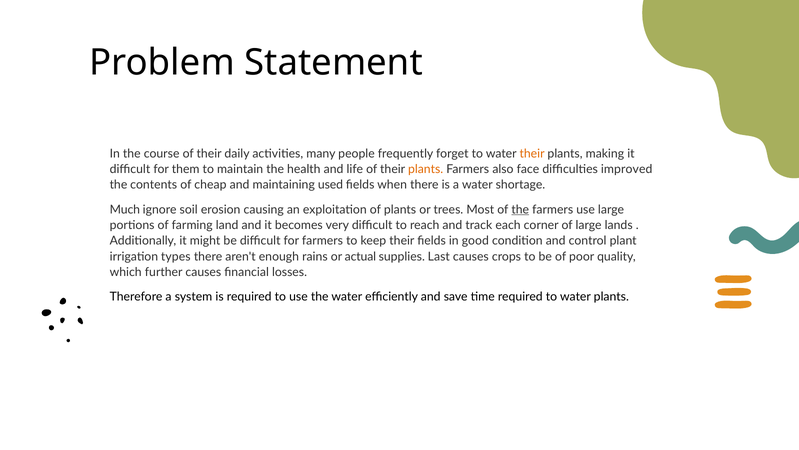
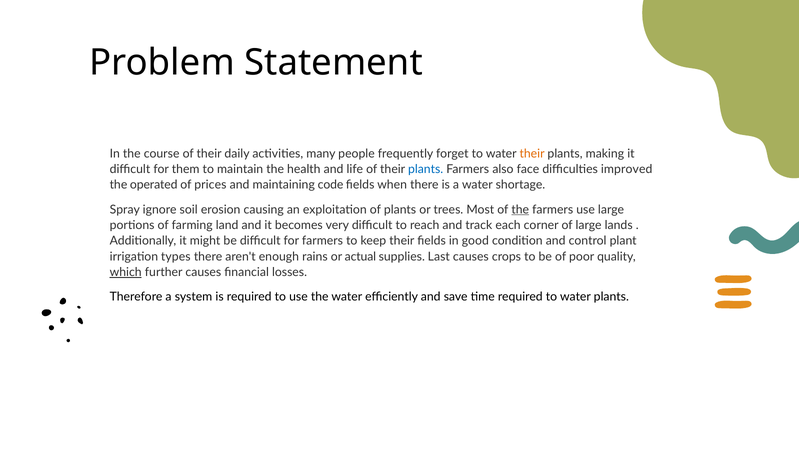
plants at (426, 169) colour: orange -> blue
contents: contents -> operated
cheap: cheap -> prices
used: used -> code
Much: Much -> Spray
which underline: none -> present
